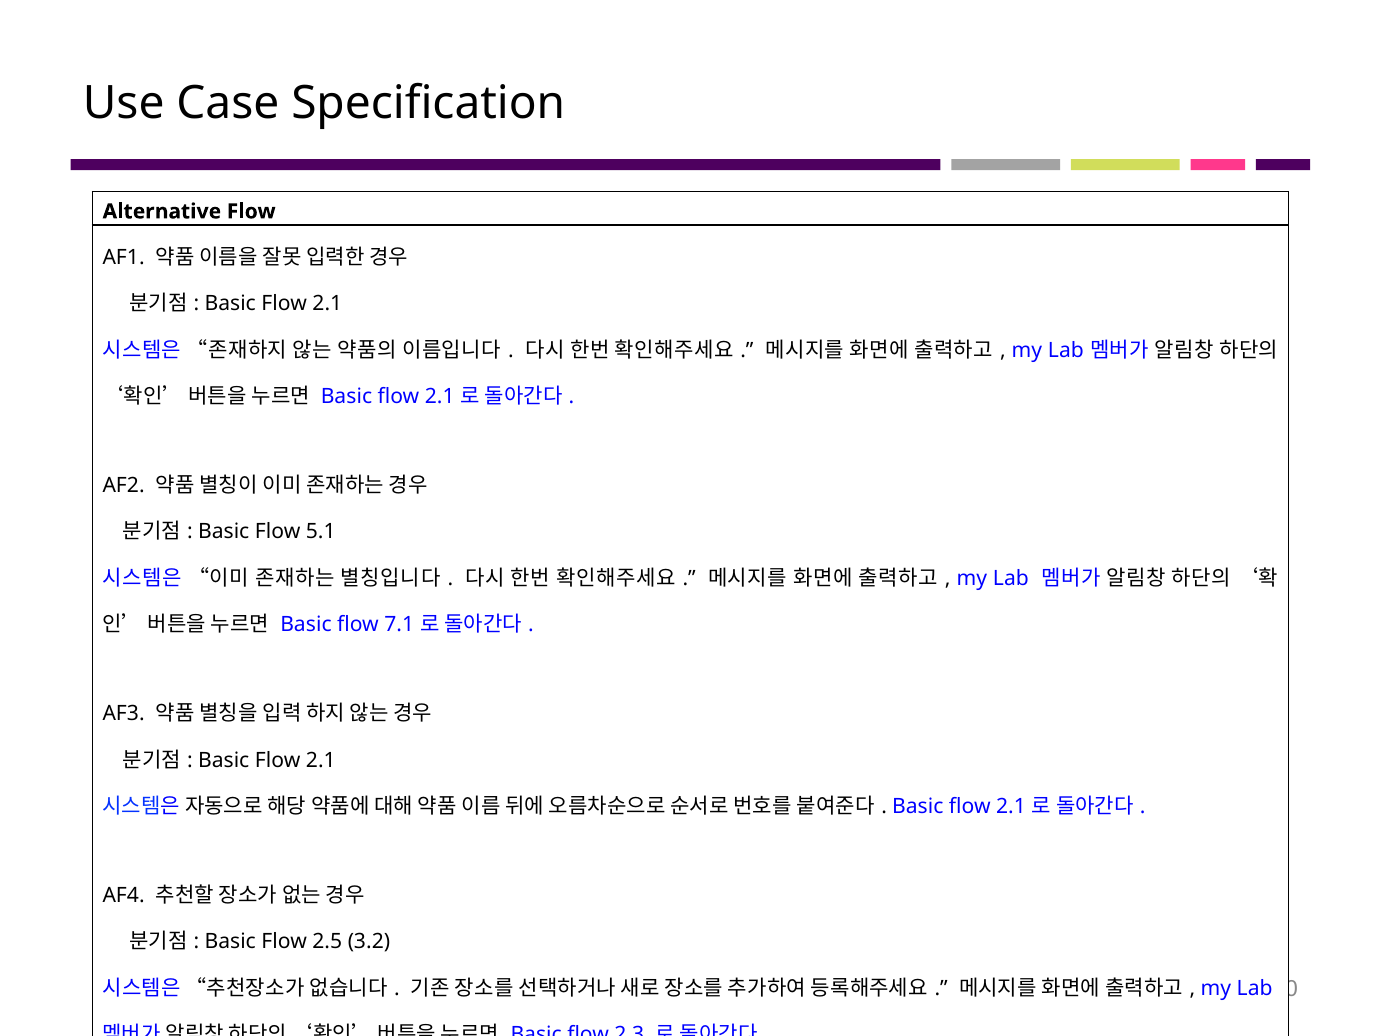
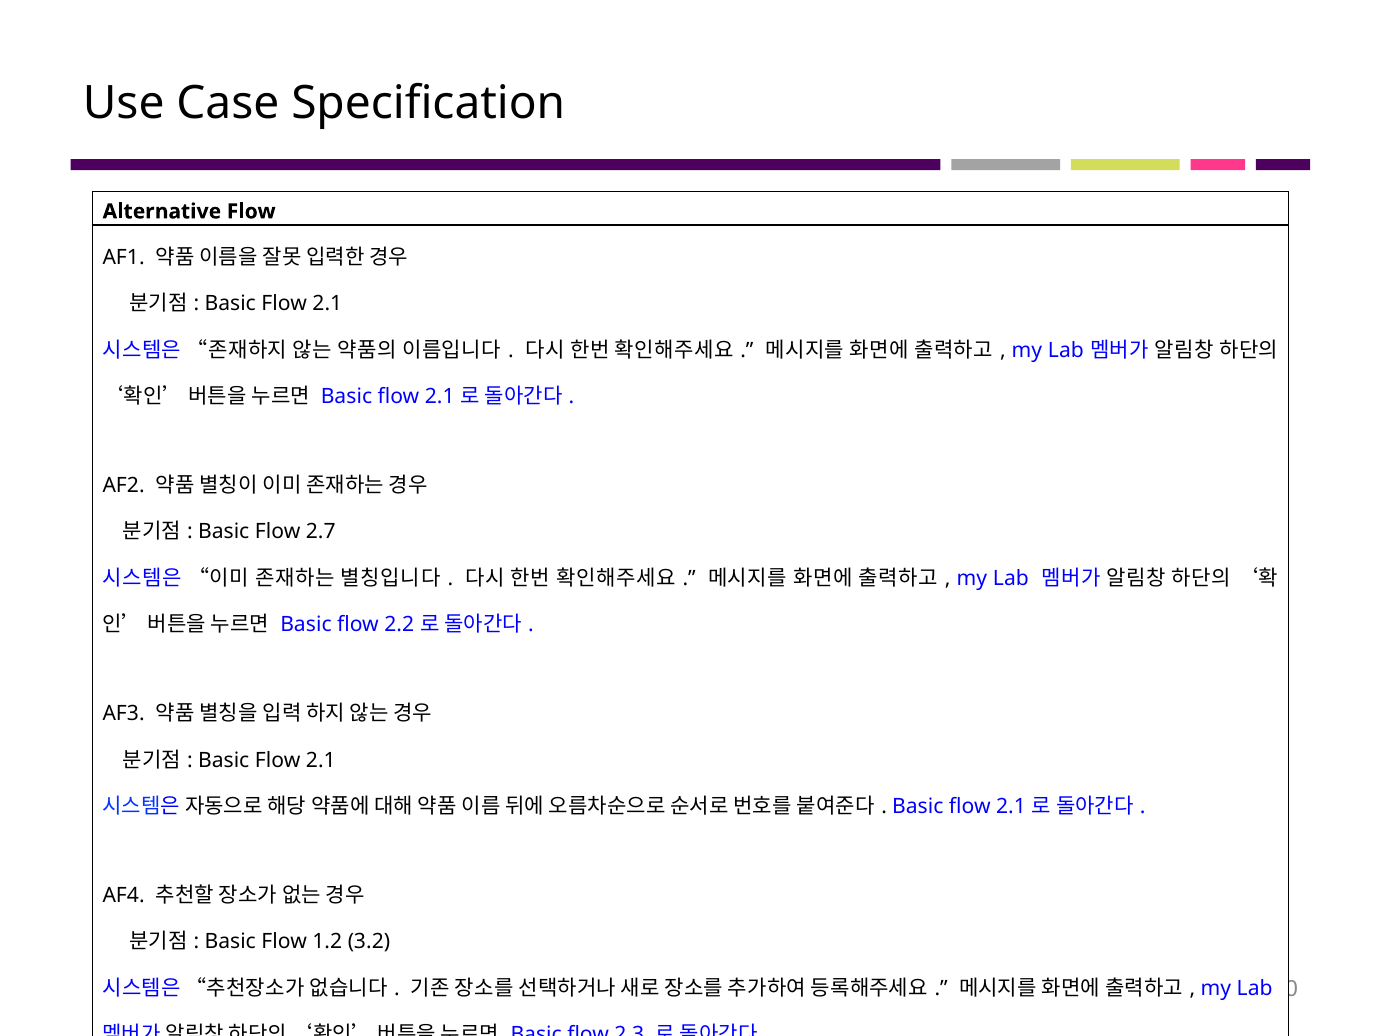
5.1: 5.1 -> 2.7
7.1: 7.1 -> 2.2
2.5: 2.5 -> 1.2
